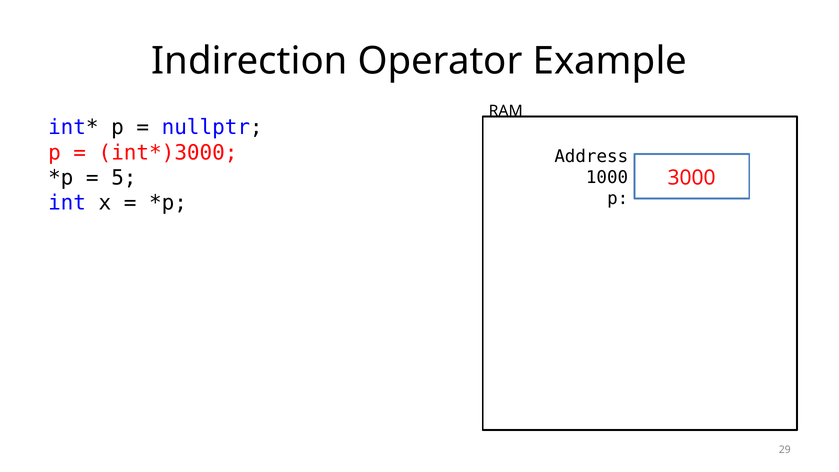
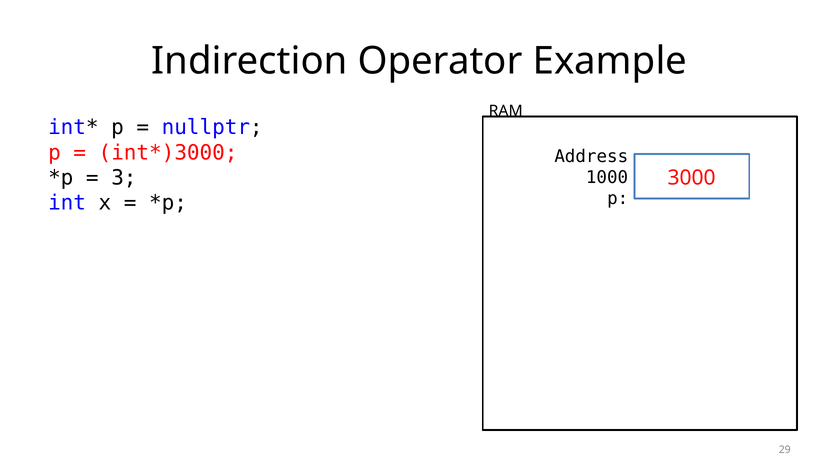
5: 5 -> 3
